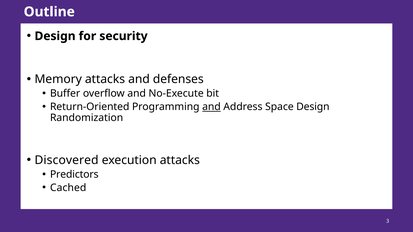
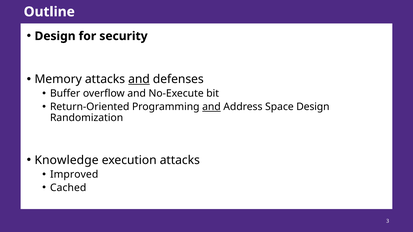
and at (139, 79) underline: none -> present
Discovered: Discovered -> Knowledge
Predictors: Predictors -> Improved
